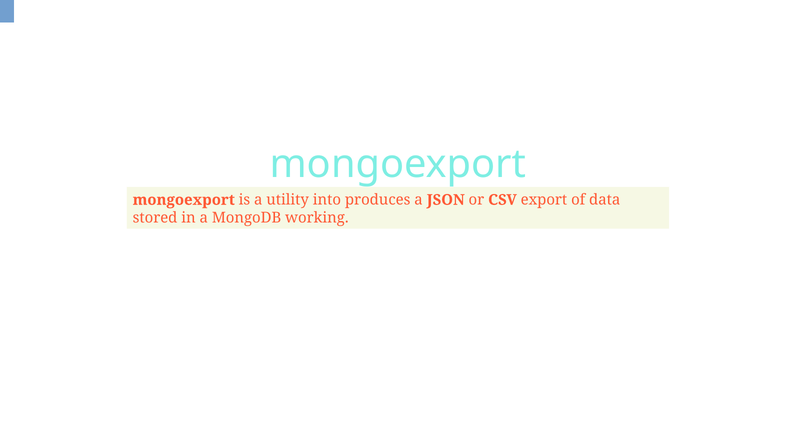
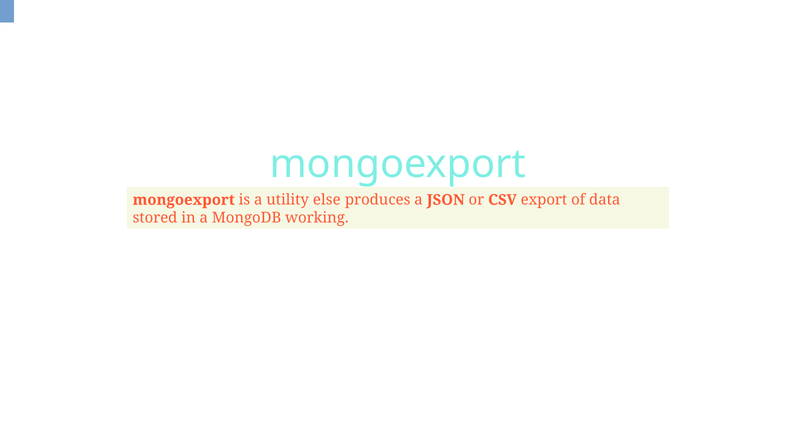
into: into -> else
